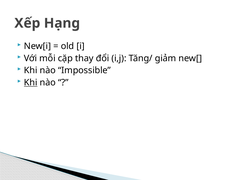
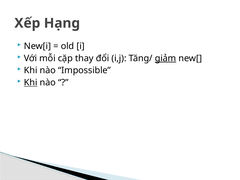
giảm underline: none -> present
